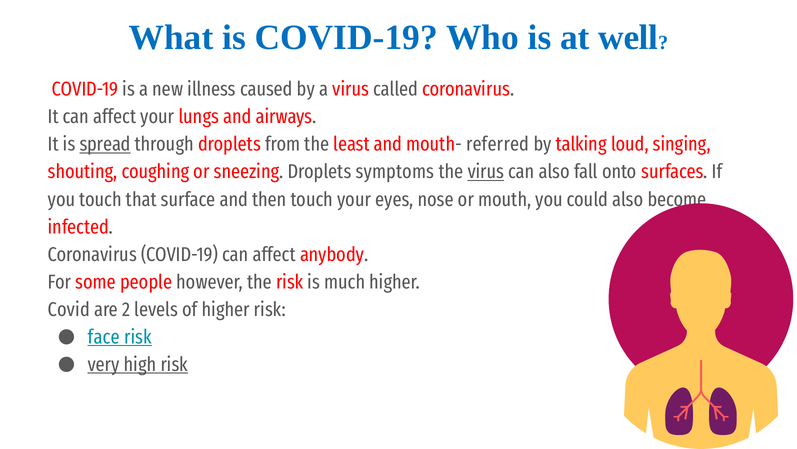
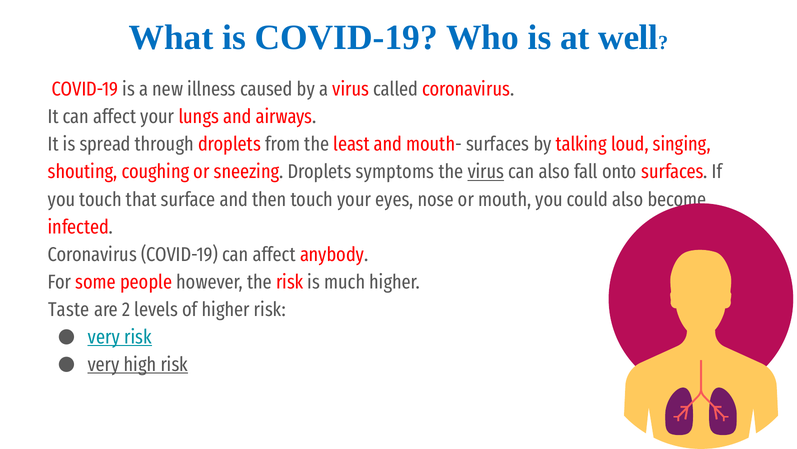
spread underline: present -> none
mouth- referred: referred -> surfaces
Covid: Covid -> Taste
face at (104, 337): face -> very
